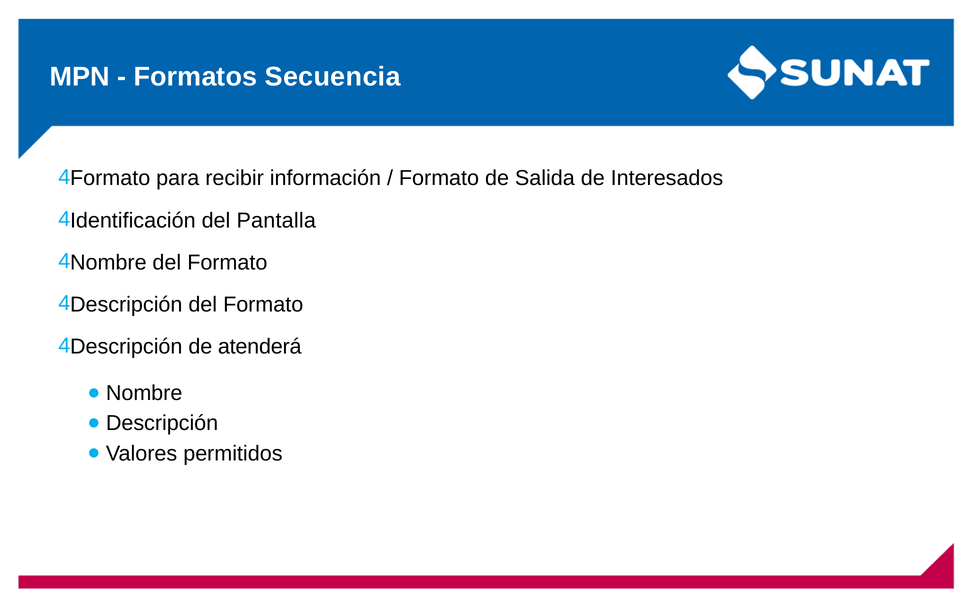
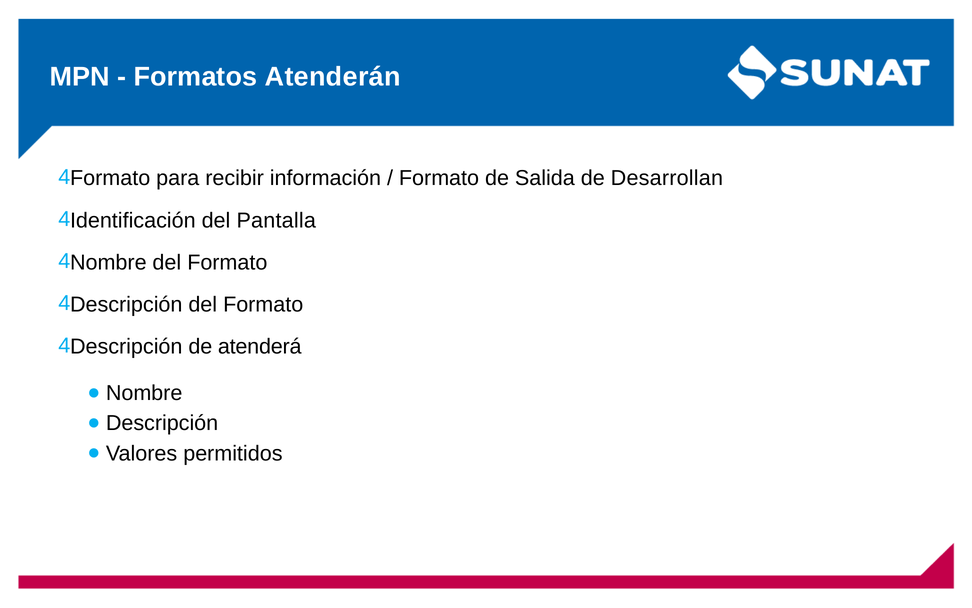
Secuencia: Secuencia -> Atenderán
Interesados: Interesados -> Desarrollan
